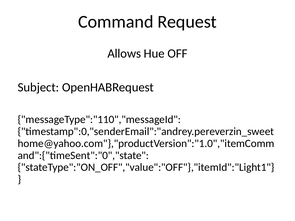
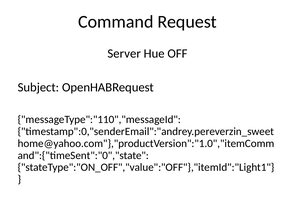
Allows: Allows -> Server
